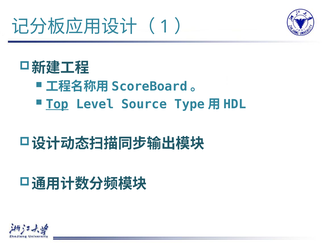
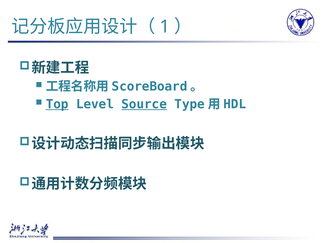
Source underline: none -> present
